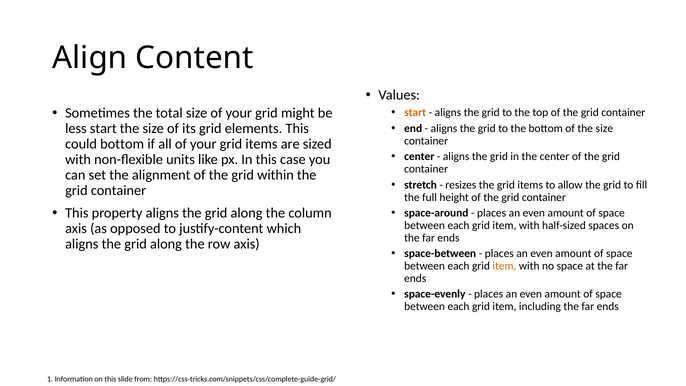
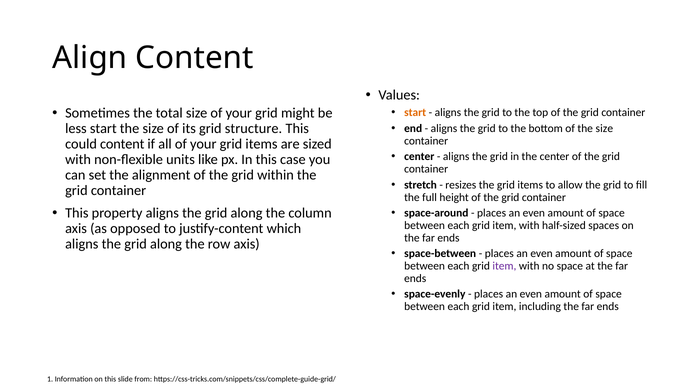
elements: elements -> structure
could bottom: bottom -> content
item at (504, 266) colour: orange -> purple
